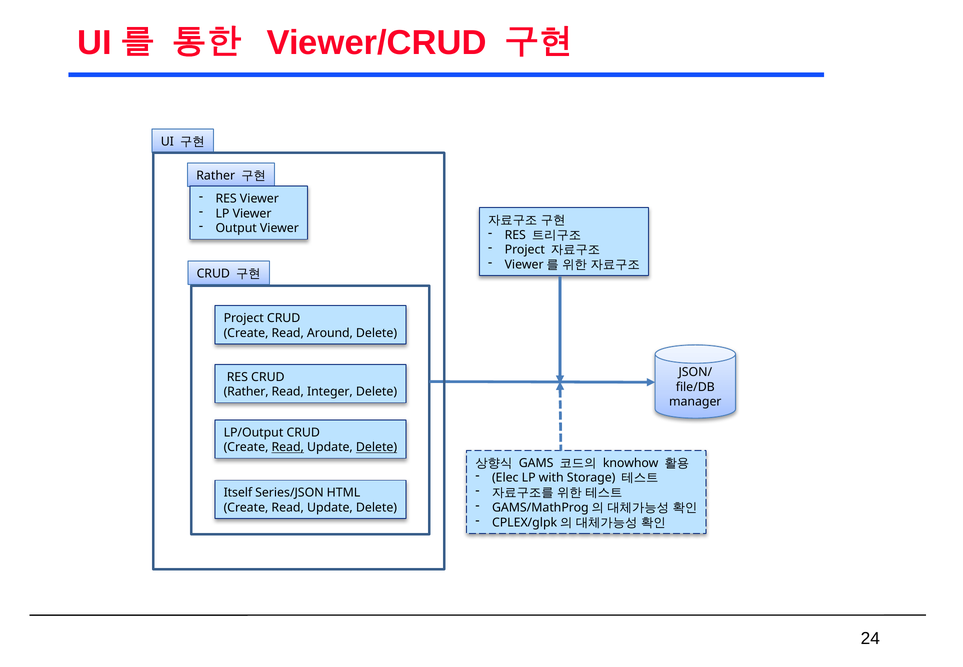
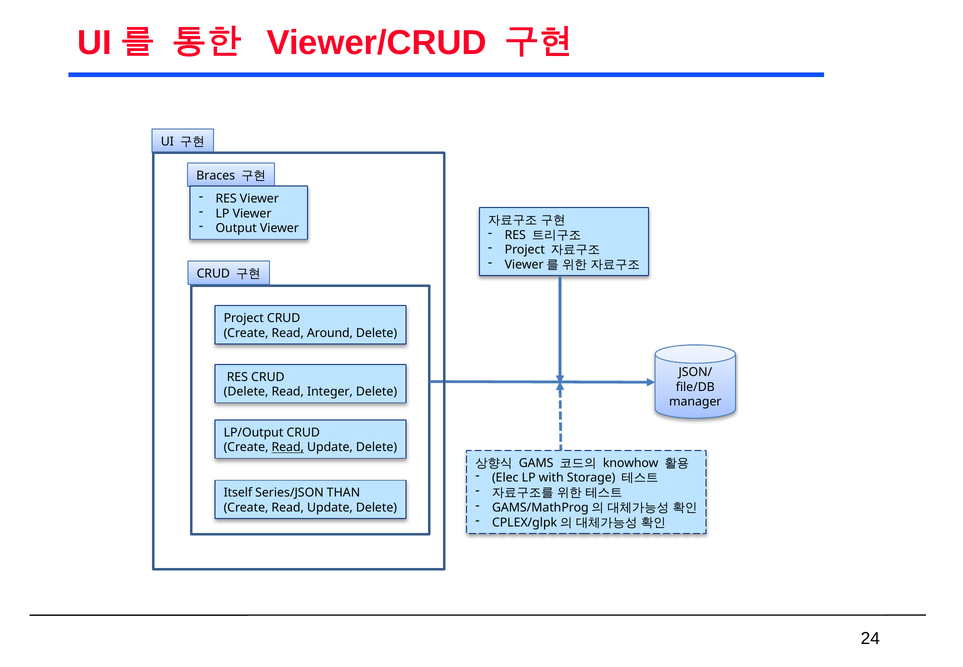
Rather at (216, 176): Rather -> Braces
Rather at (246, 392): Rather -> Delete
Delete at (377, 447) underline: present -> none
HTML: HTML -> THAN
